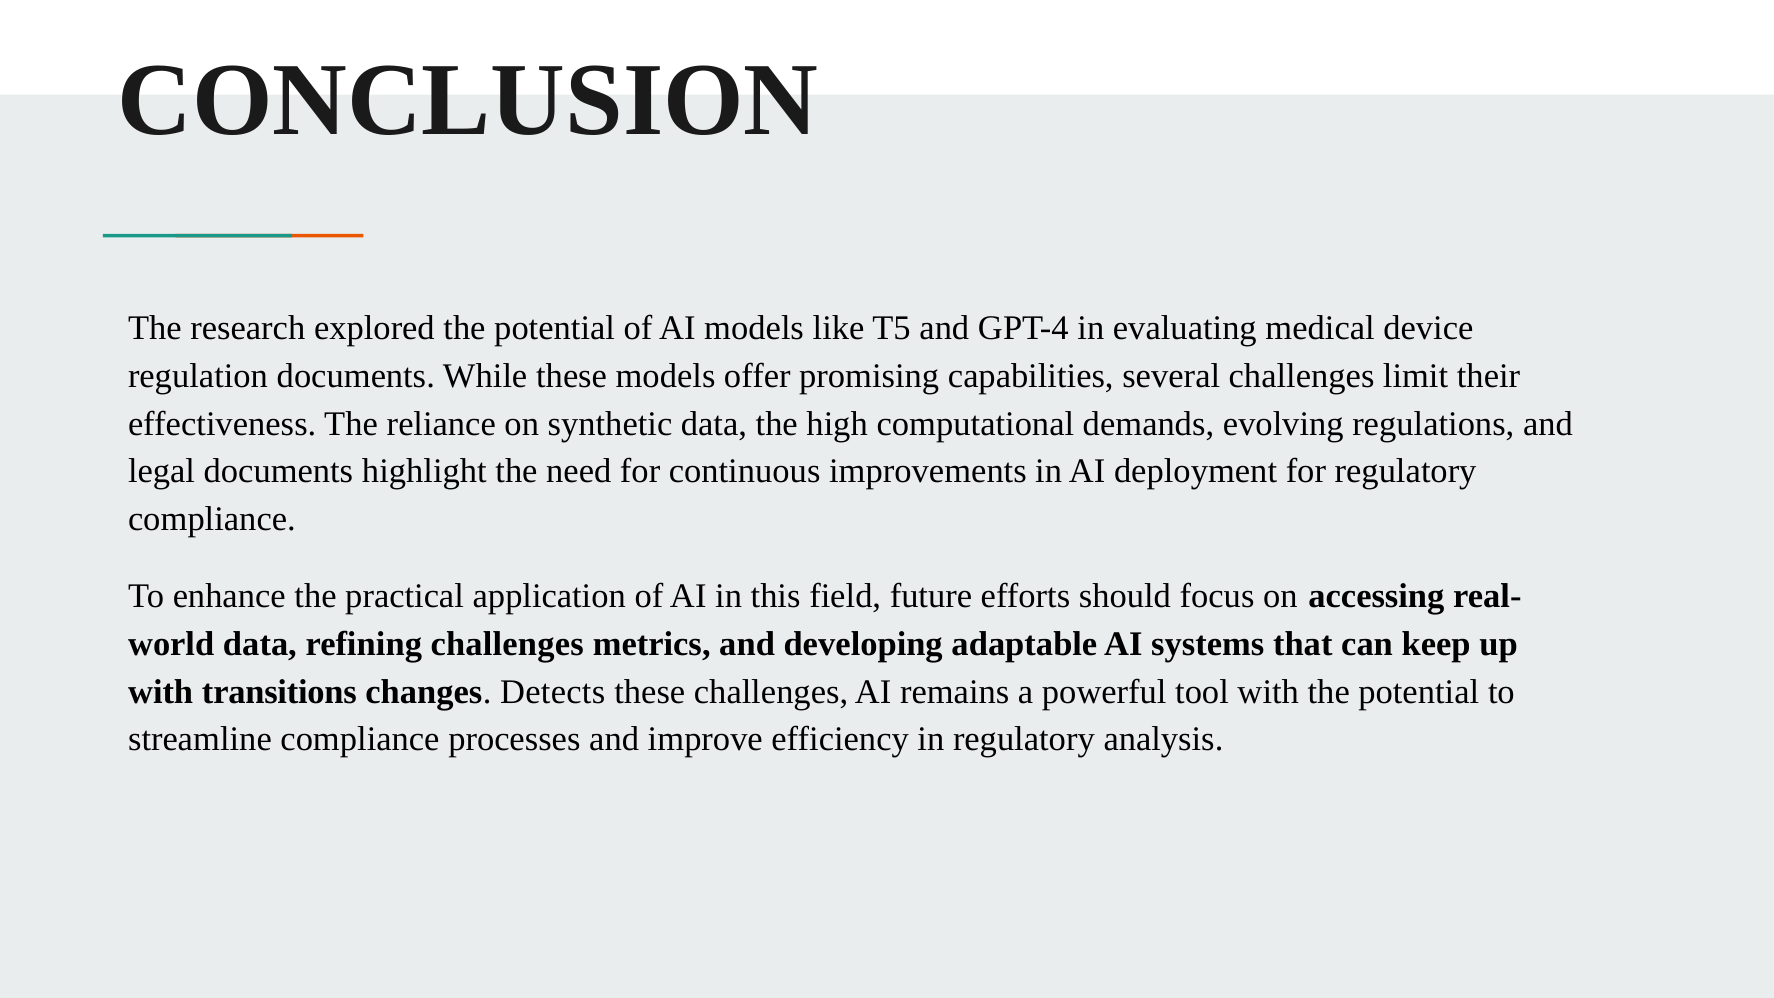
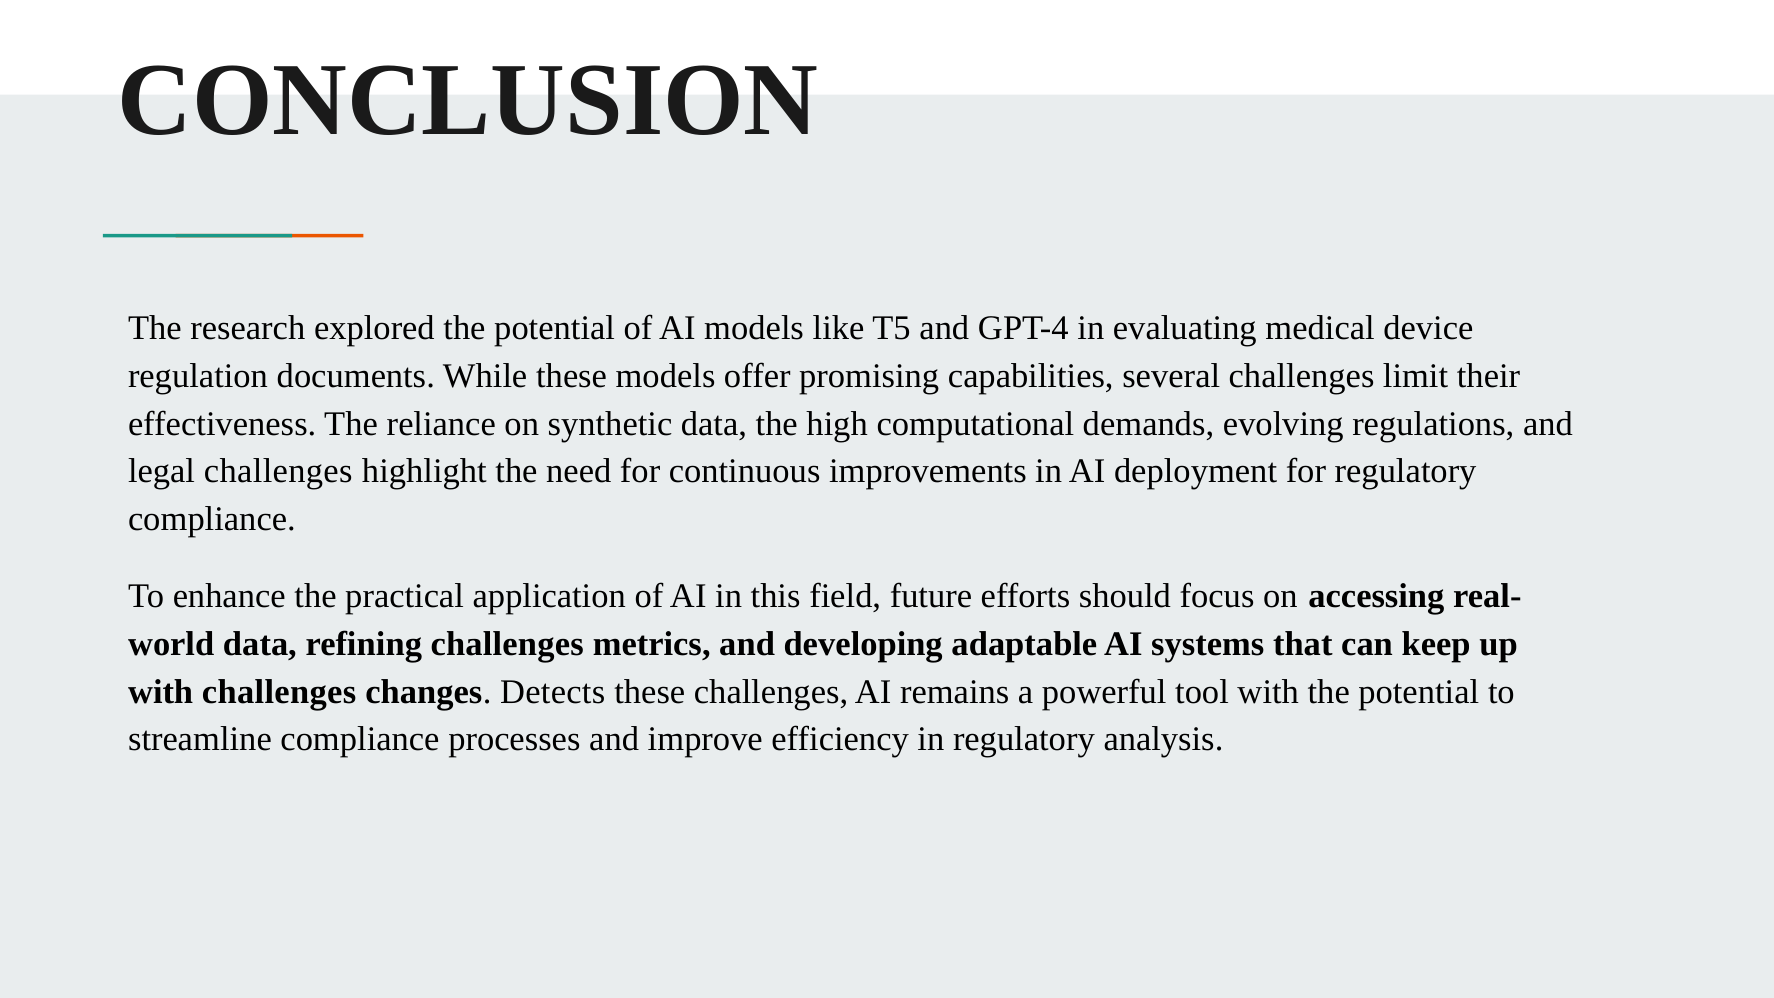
legal documents: documents -> challenges
with transitions: transitions -> challenges
